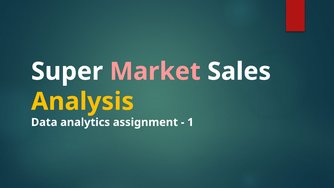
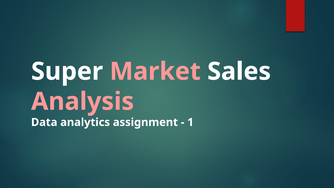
Analysis colour: yellow -> pink
